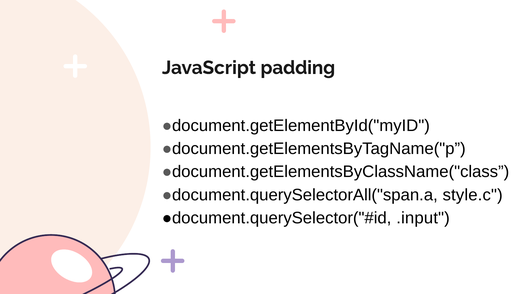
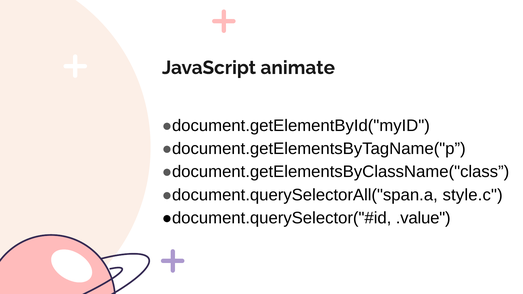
padding: padding -> animate
.input: .input -> .value
